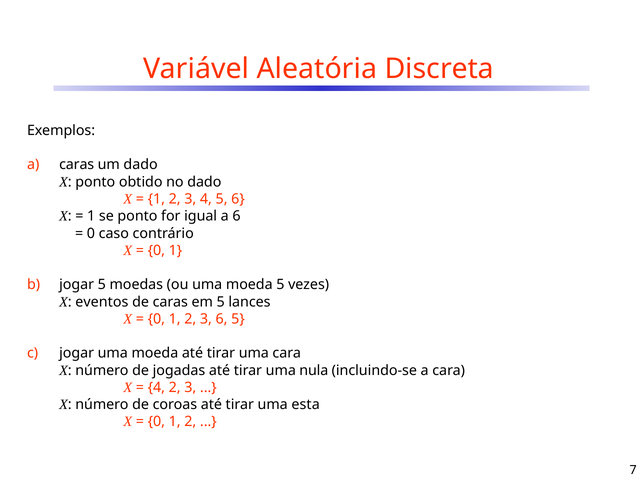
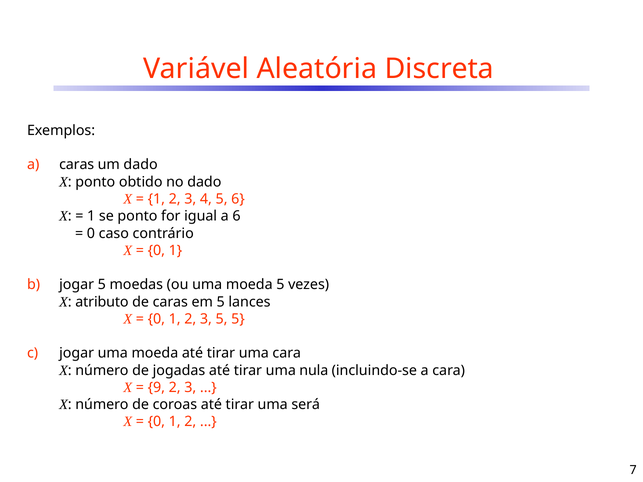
eventos: eventos -> atributo
3 6: 6 -> 5
4 at (156, 388): 4 -> 9
esta: esta -> será
